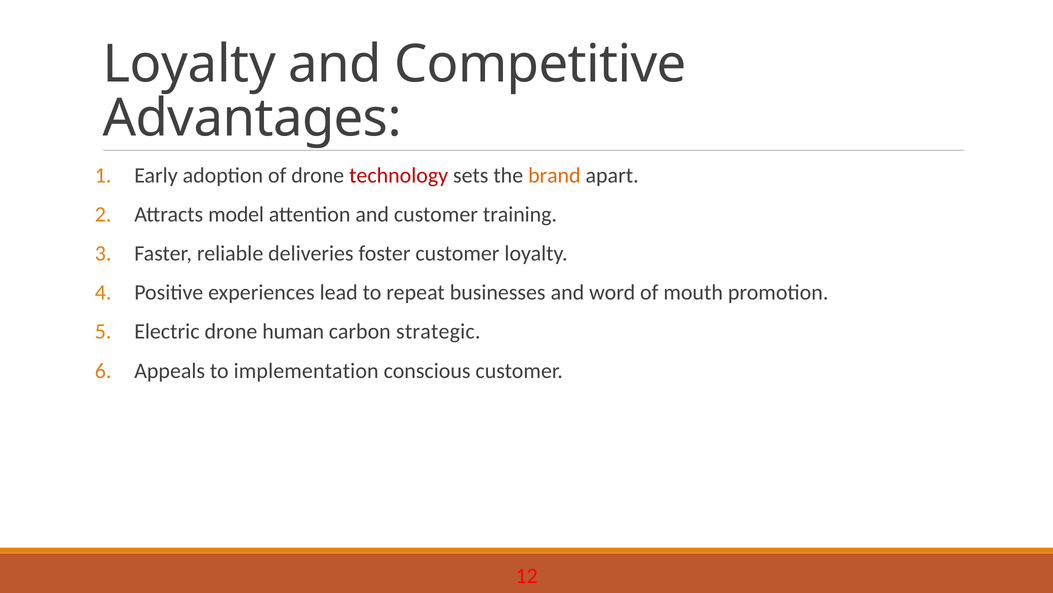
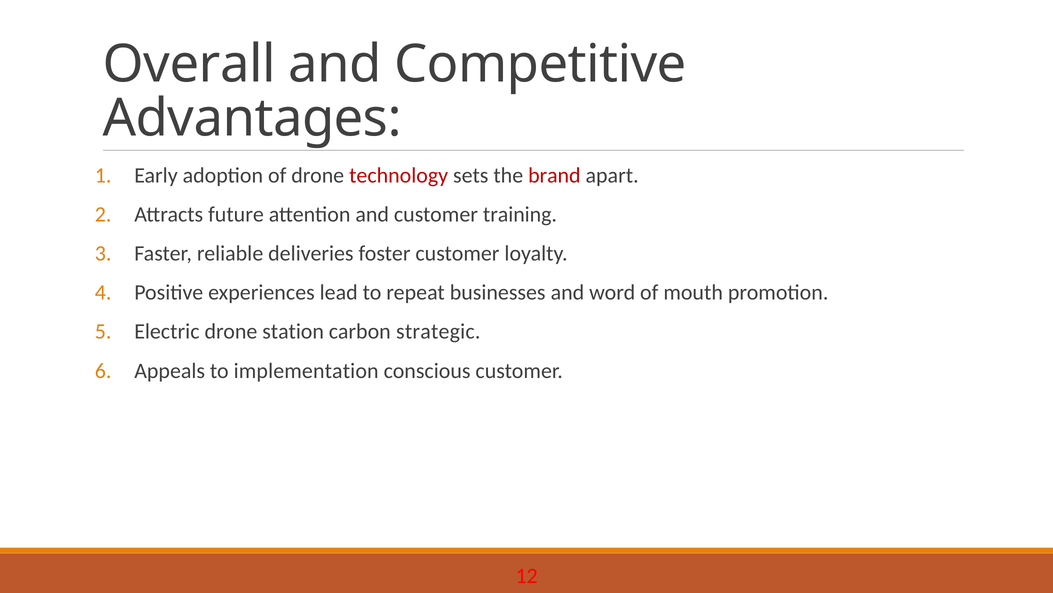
Loyalty at (189, 64): Loyalty -> Overall
brand colour: orange -> red
model: model -> future
human: human -> station
